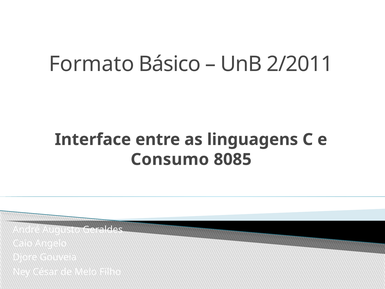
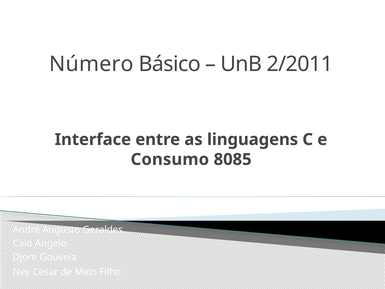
Formato: Formato -> Número
